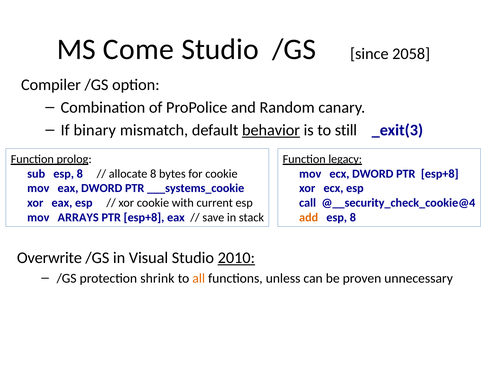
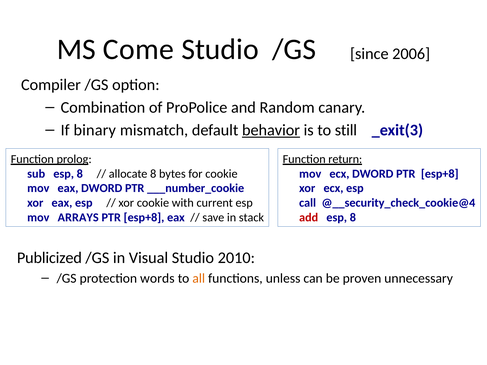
2058: 2058 -> 2006
legacy: legacy -> return
___systems_cookie: ___systems_cookie -> ___number_cookie
add colour: orange -> red
Overwrite: Overwrite -> Publicized
2010 underline: present -> none
shrink: shrink -> words
